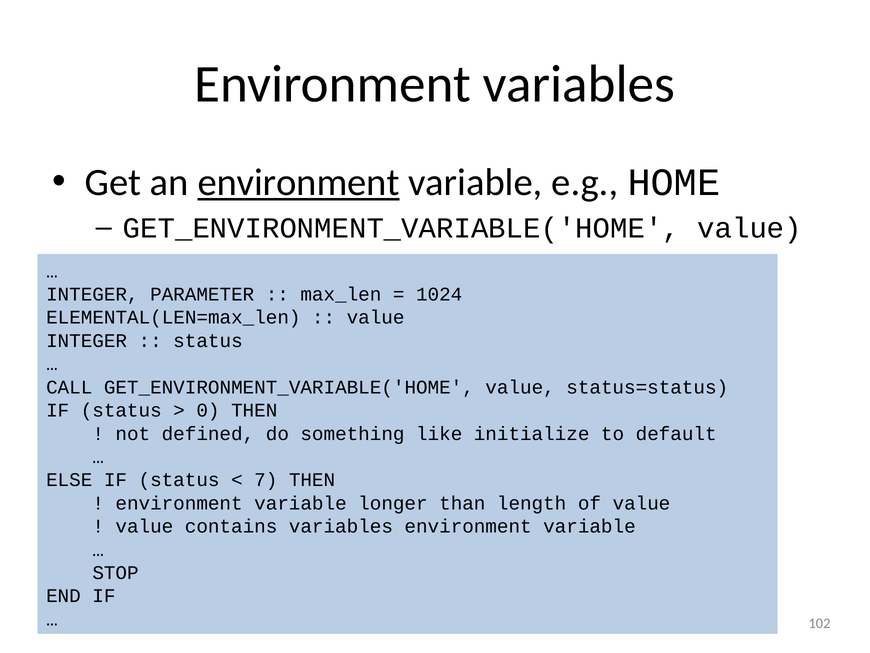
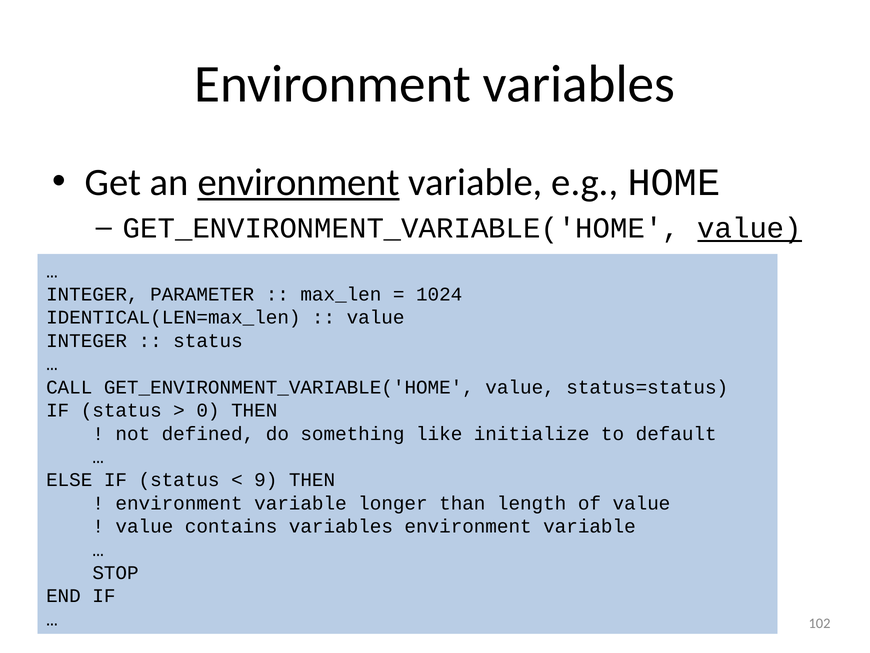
value at (750, 228) underline: none -> present
ELEMENTAL(LEN=max_len: ELEMENTAL(LEN=max_len -> IDENTICAL(LEN=max_len
7: 7 -> 9
